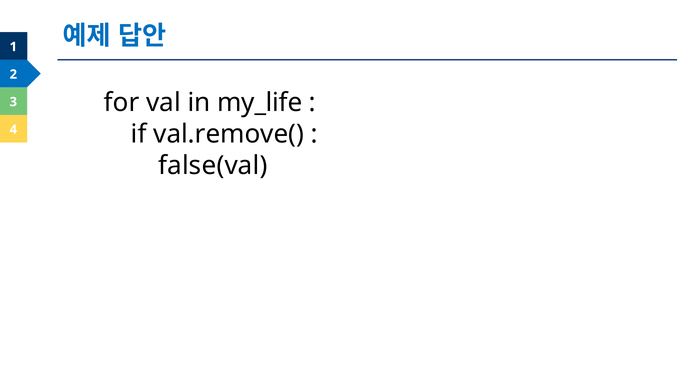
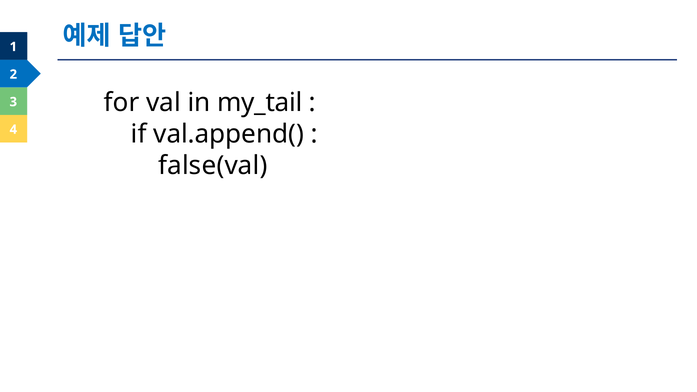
my_life: my_life -> my_tail
val.remove(: val.remove( -> val.append(
